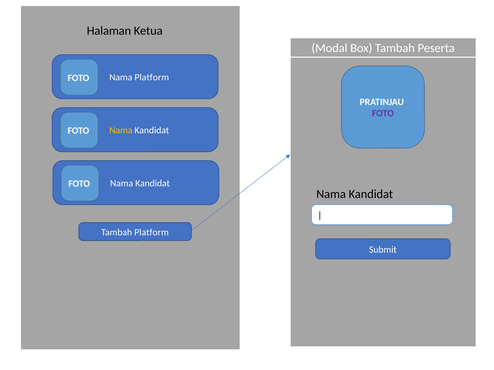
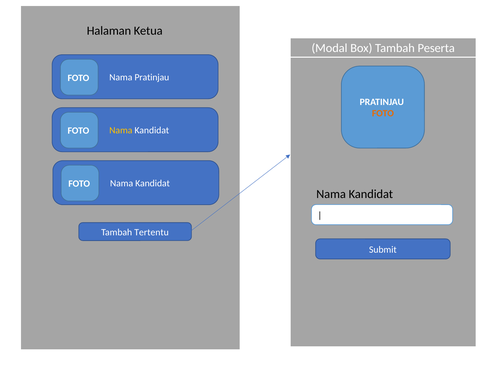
Nama Platform: Platform -> Pratinjau
FOTO at (383, 114) colour: purple -> orange
Tambah Platform: Platform -> Tertentu
